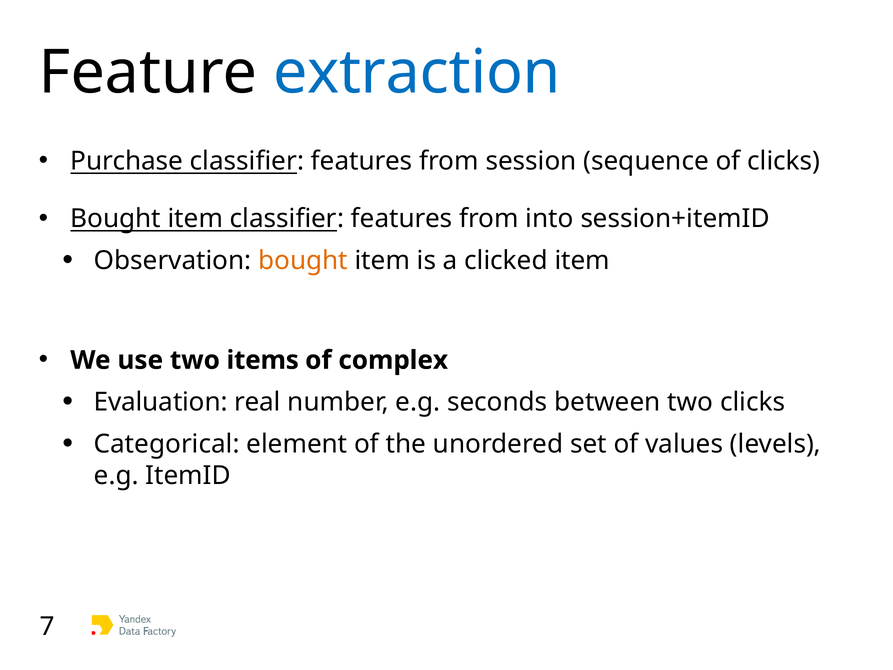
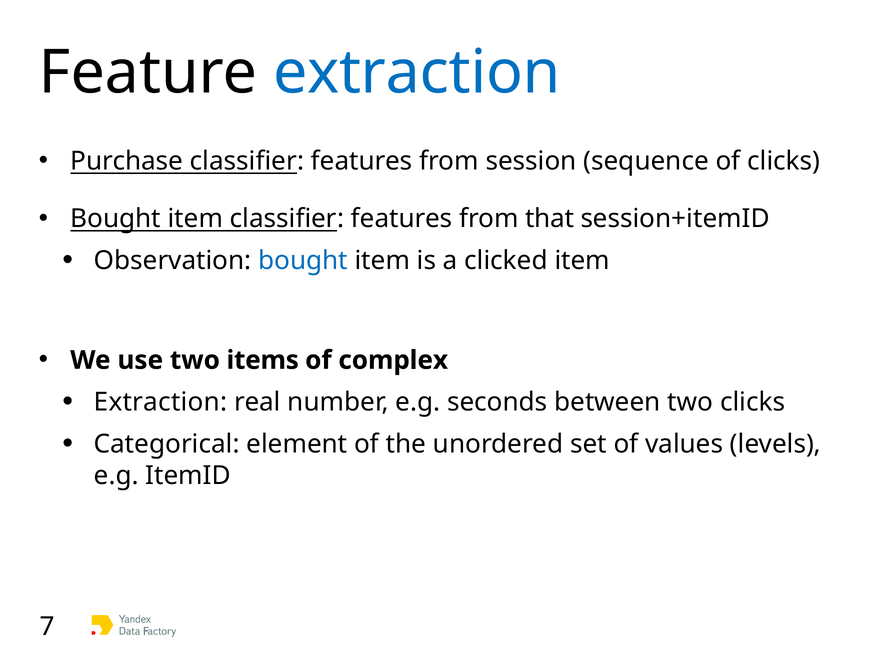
into: into -> that
bought at (303, 261) colour: orange -> blue
Evaluation at (161, 402): Evaluation -> Extraction
